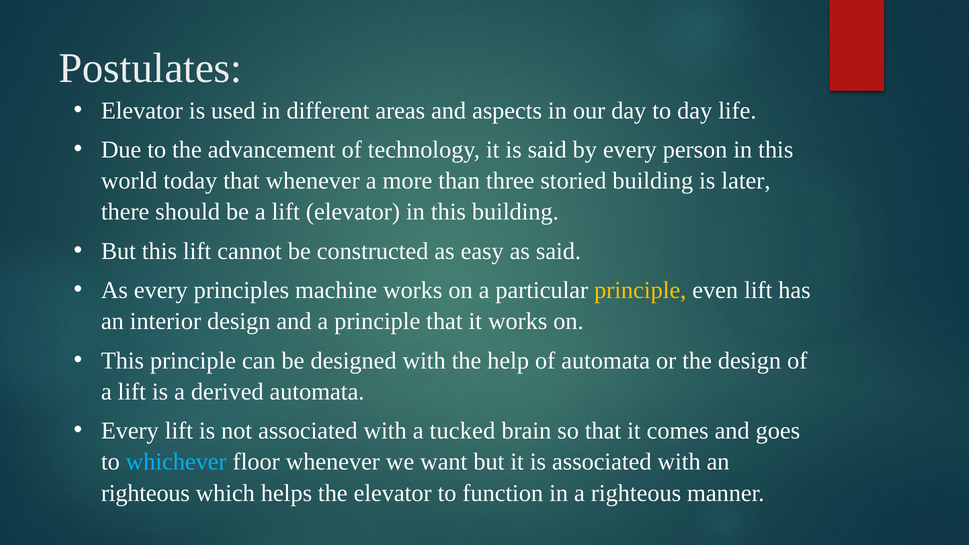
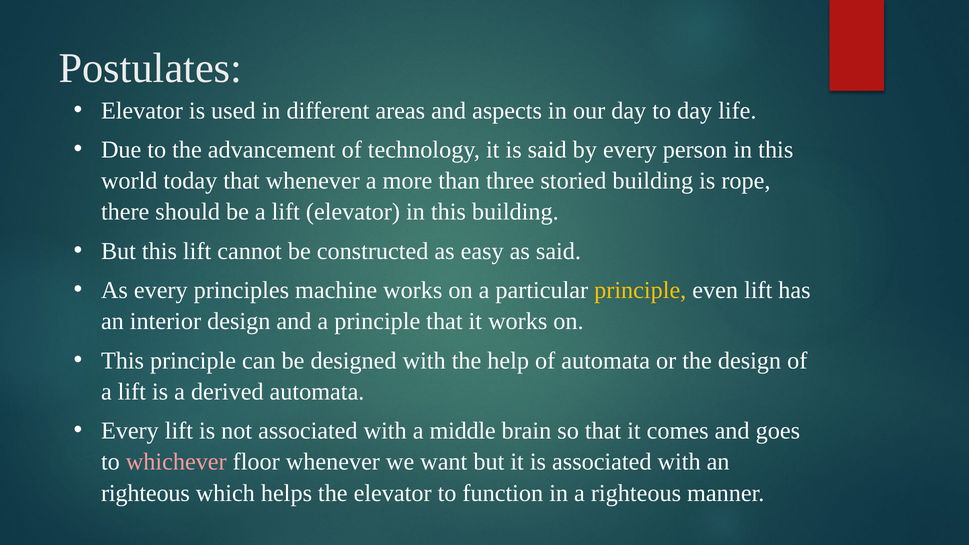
later: later -> rope
tucked: tucked -> middle
whichever colour: light blue -> pink
